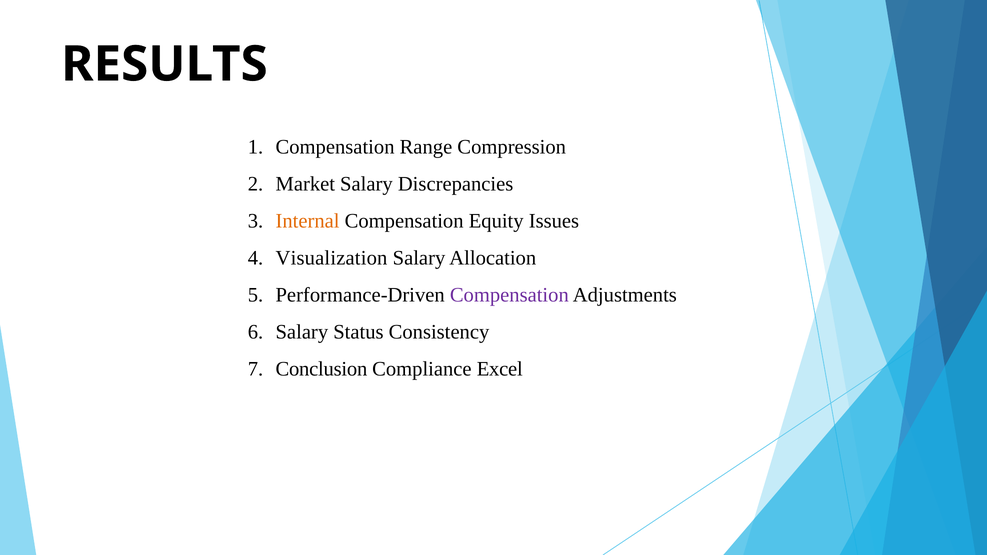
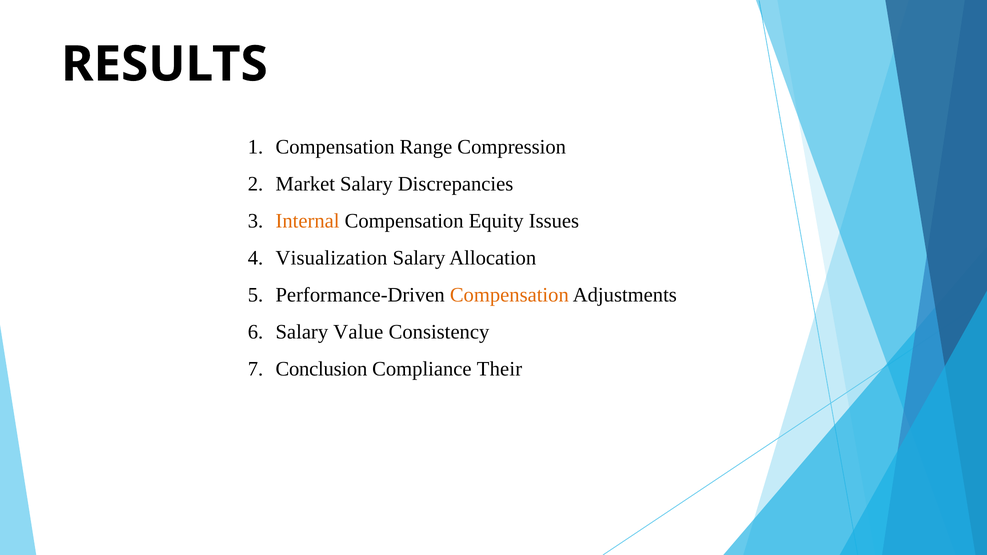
Compensation at (509, 295) colour: purple -> orange
Status: Status -> Value
Excel: Excel -> Their
